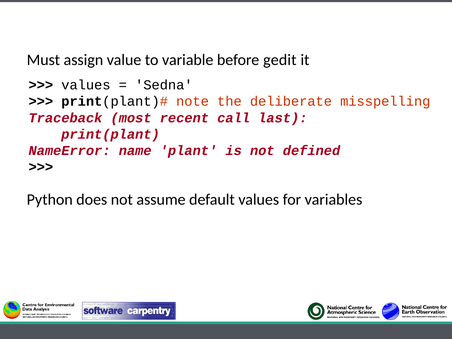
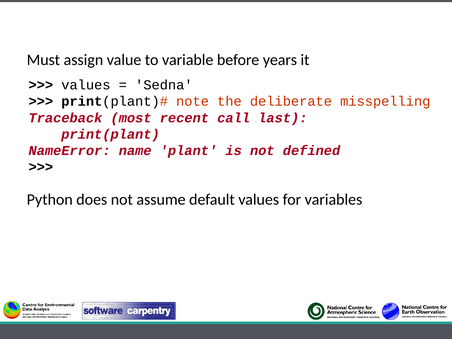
gedit: gedit -> years
